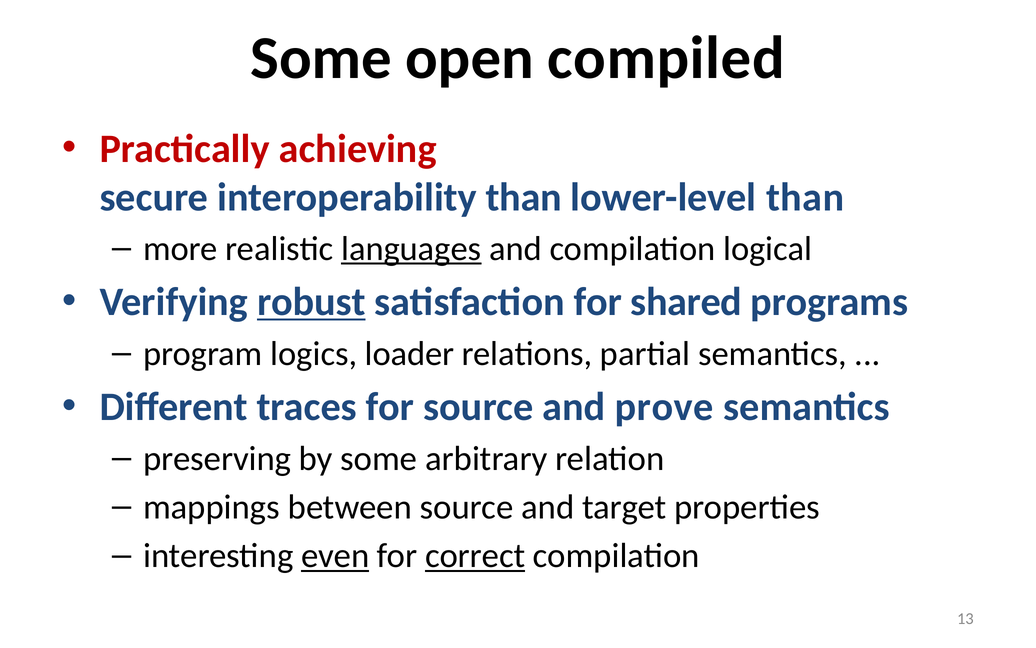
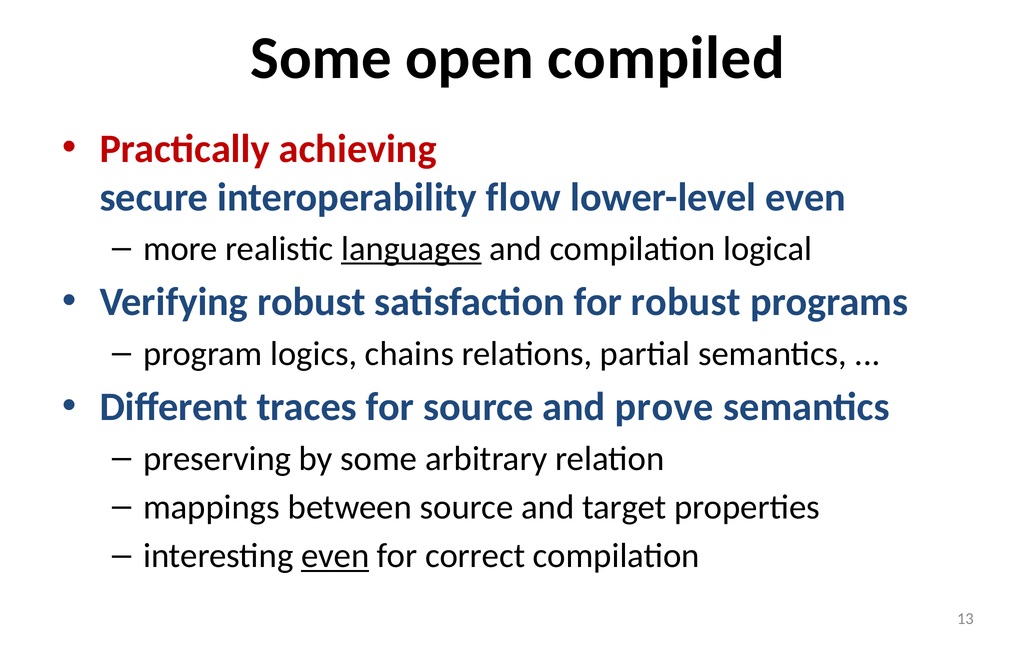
interoperability than: than -> flow
lower-level than: than -> even
robust at (311, 302) underline: present -> none
for shared: shared -> robust
loader: loader -> chains
correct underline: present -> none
